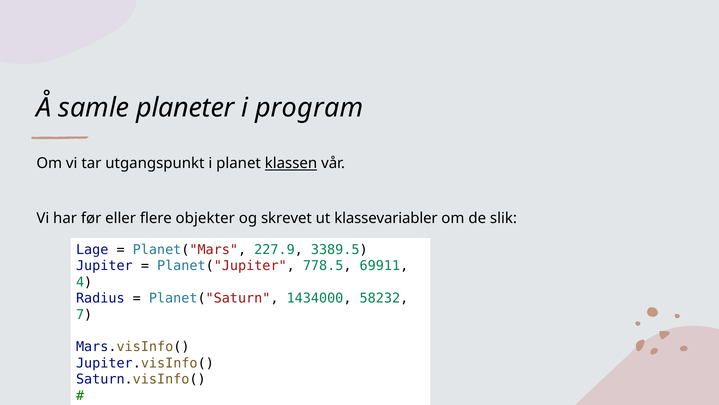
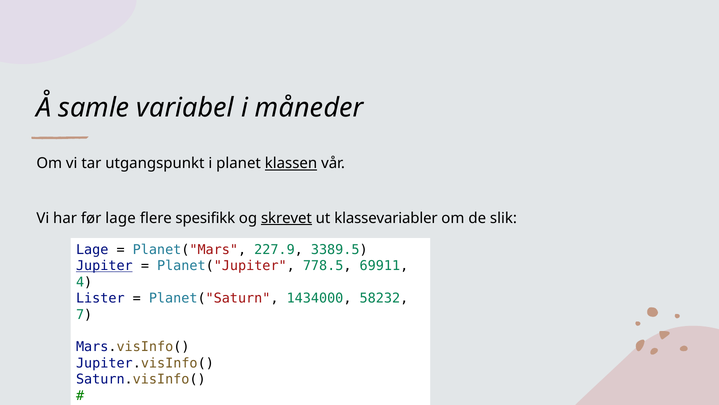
planeter: planeter -> variabel
program: program -> måneder
før eller: eller -> lage
objekter: objekter -> spesifikk
skrevet underline: none -> present
Jupiter underline: none -> present
Radius: Radius -> Lister
